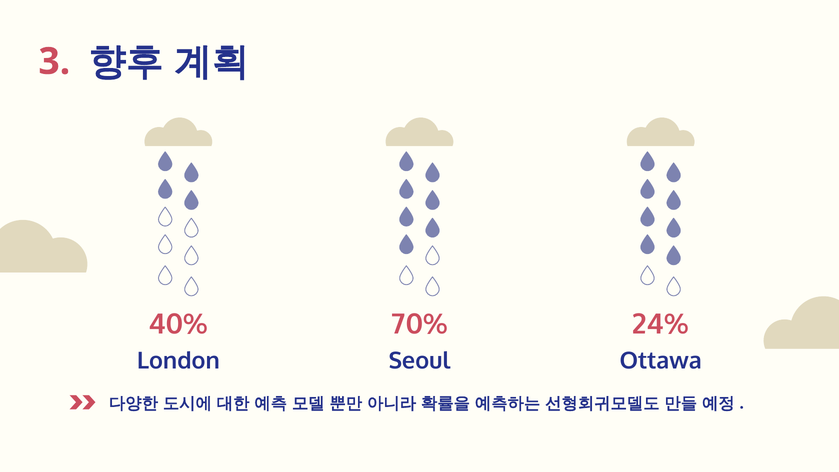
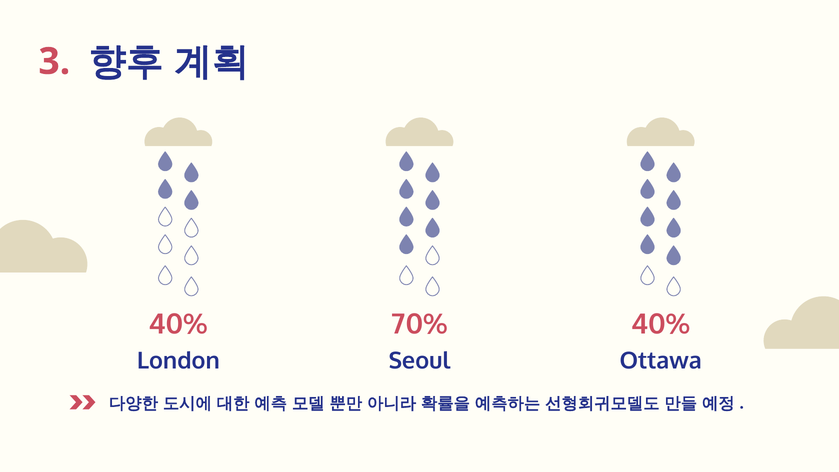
40% 24%: 24% -> 40%
